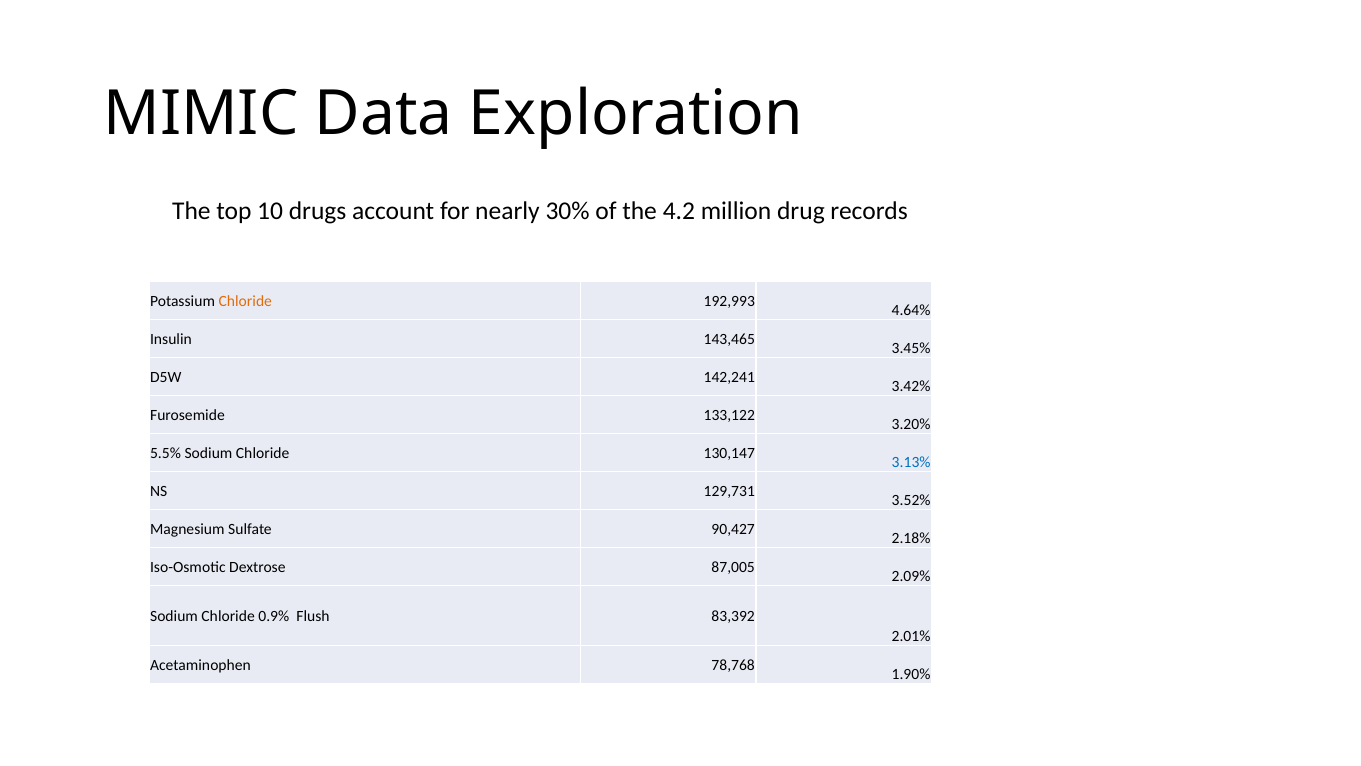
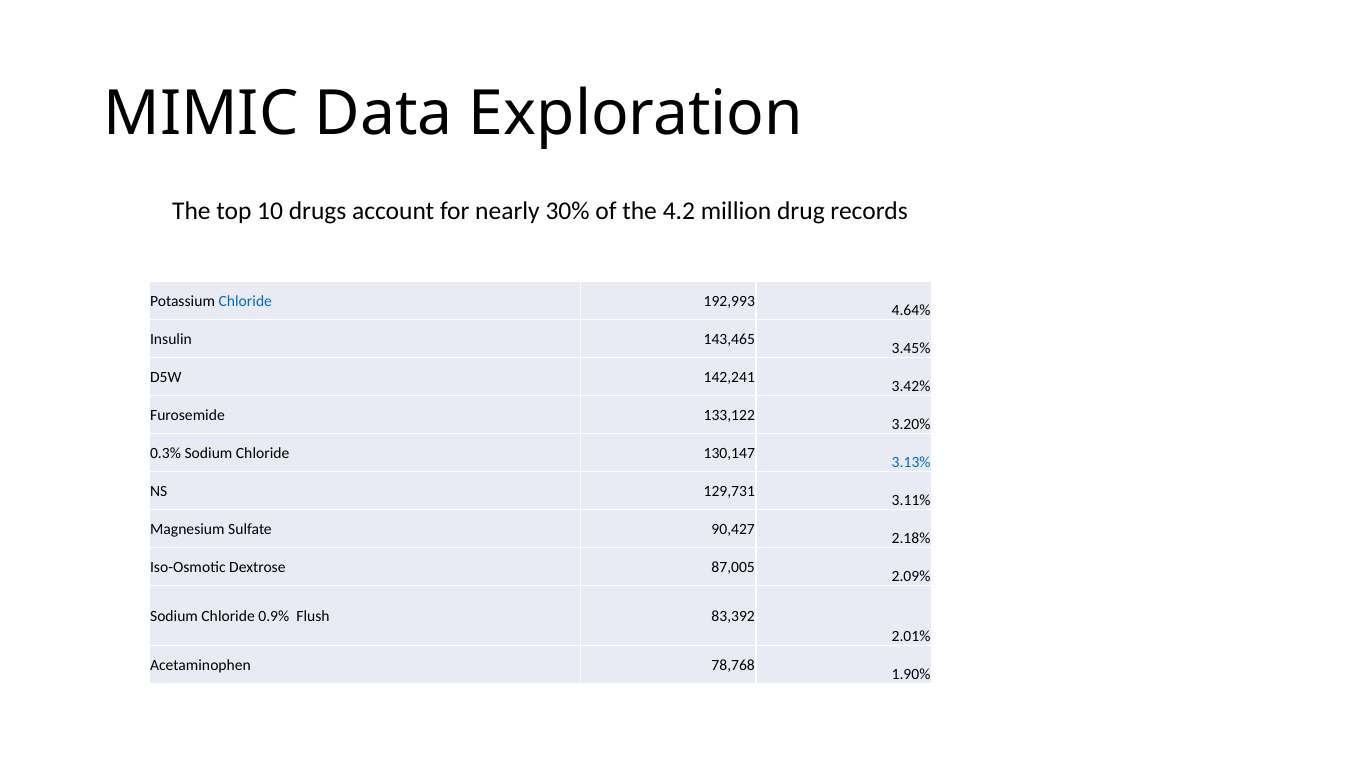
Chloride at (245, 301) colour: orange -> blue
5.5%: 5.5% -> 0.3%
3.52%: 3.52% -> 3.11%
